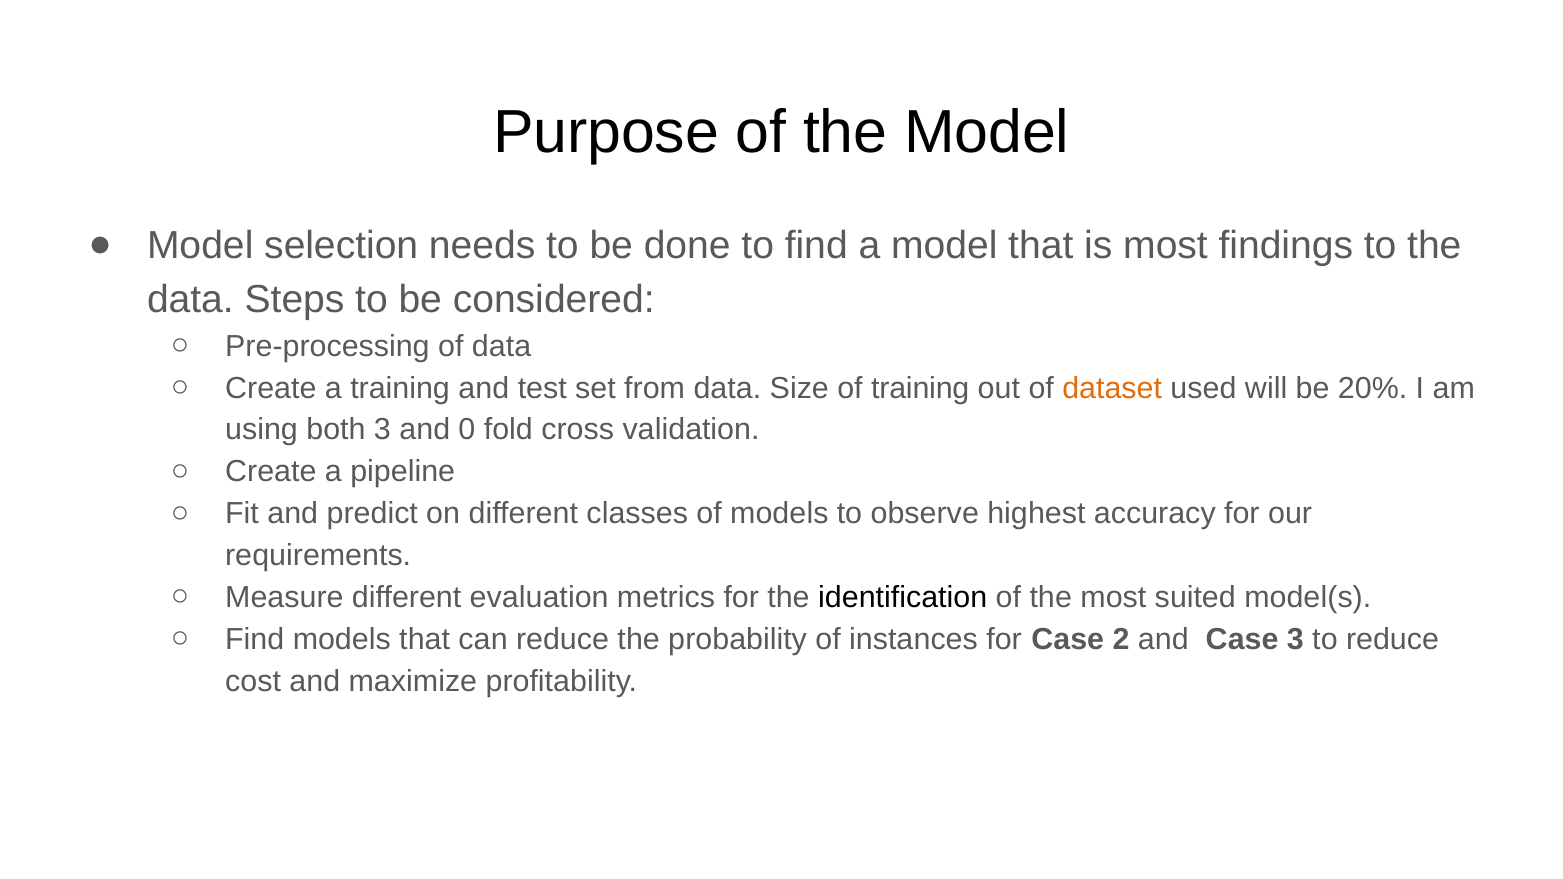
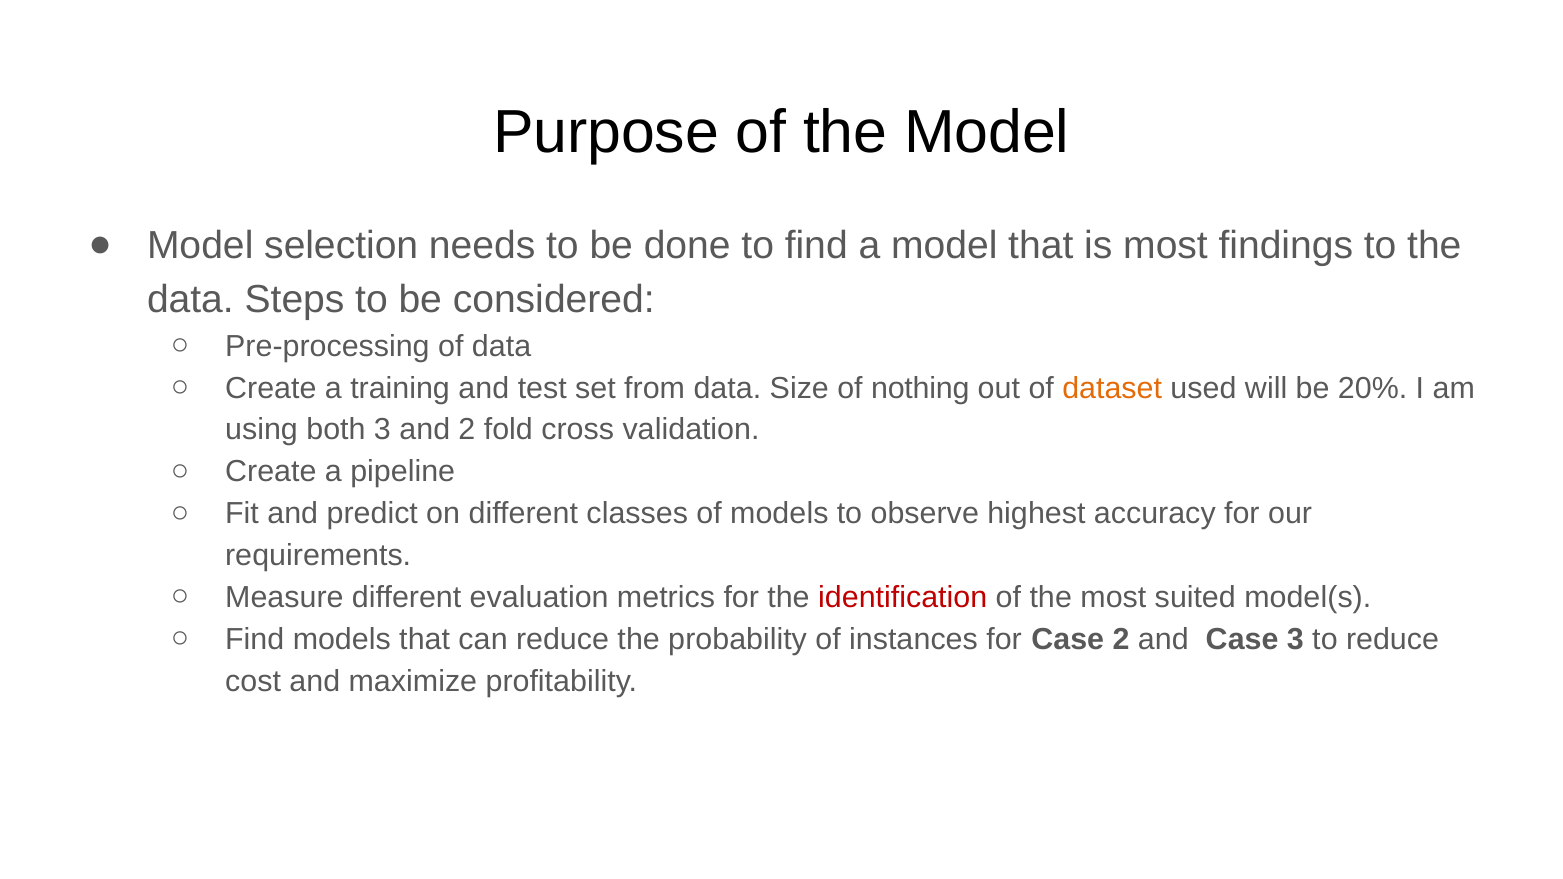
of training: training -> nothing
and 0: 0 -> 2
identification colour: black -> red
